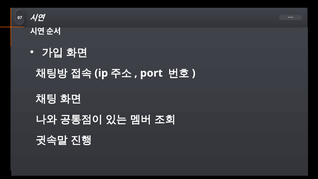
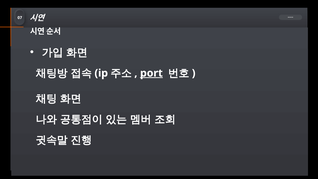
port underline: none -> present
